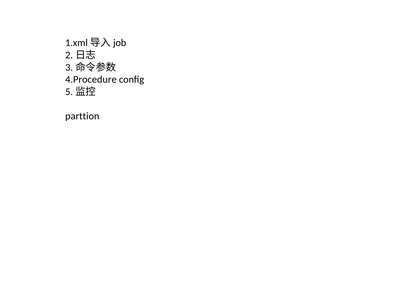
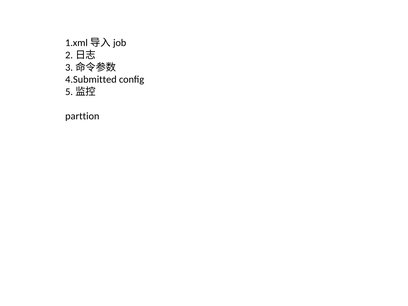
4.Procedure: 4.Procedure -> 4.Submitted
